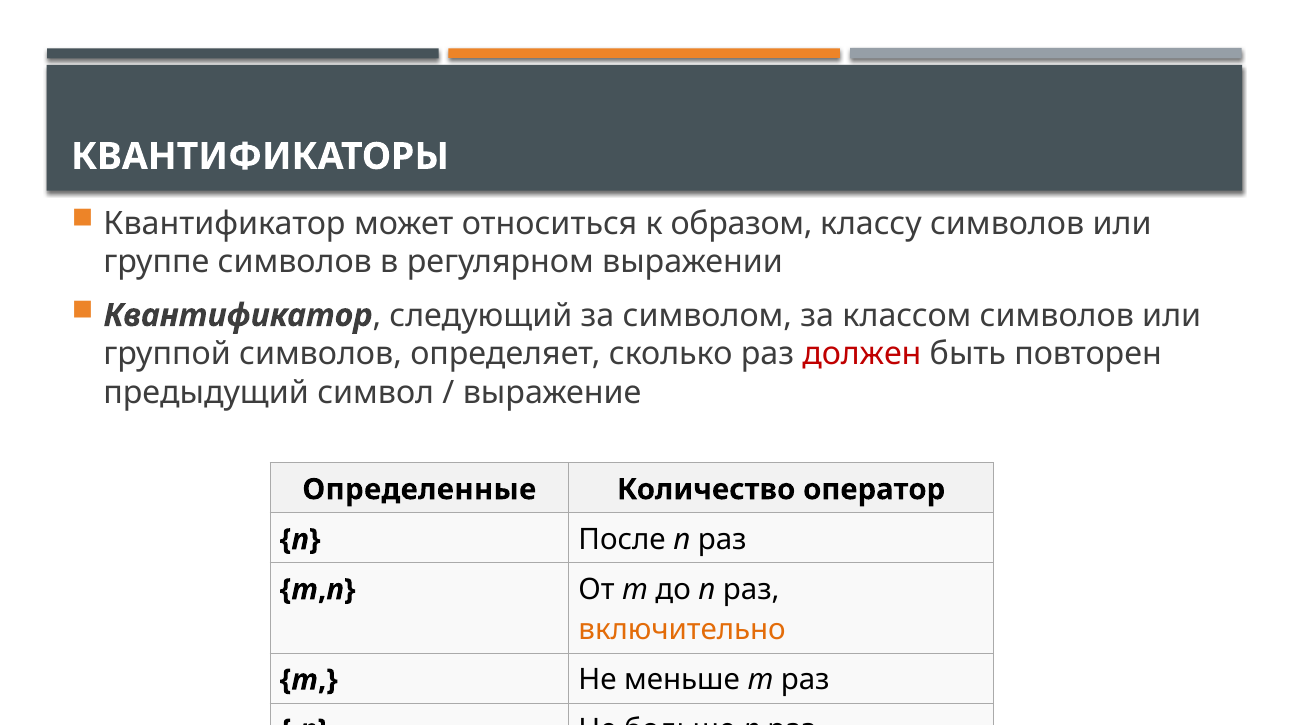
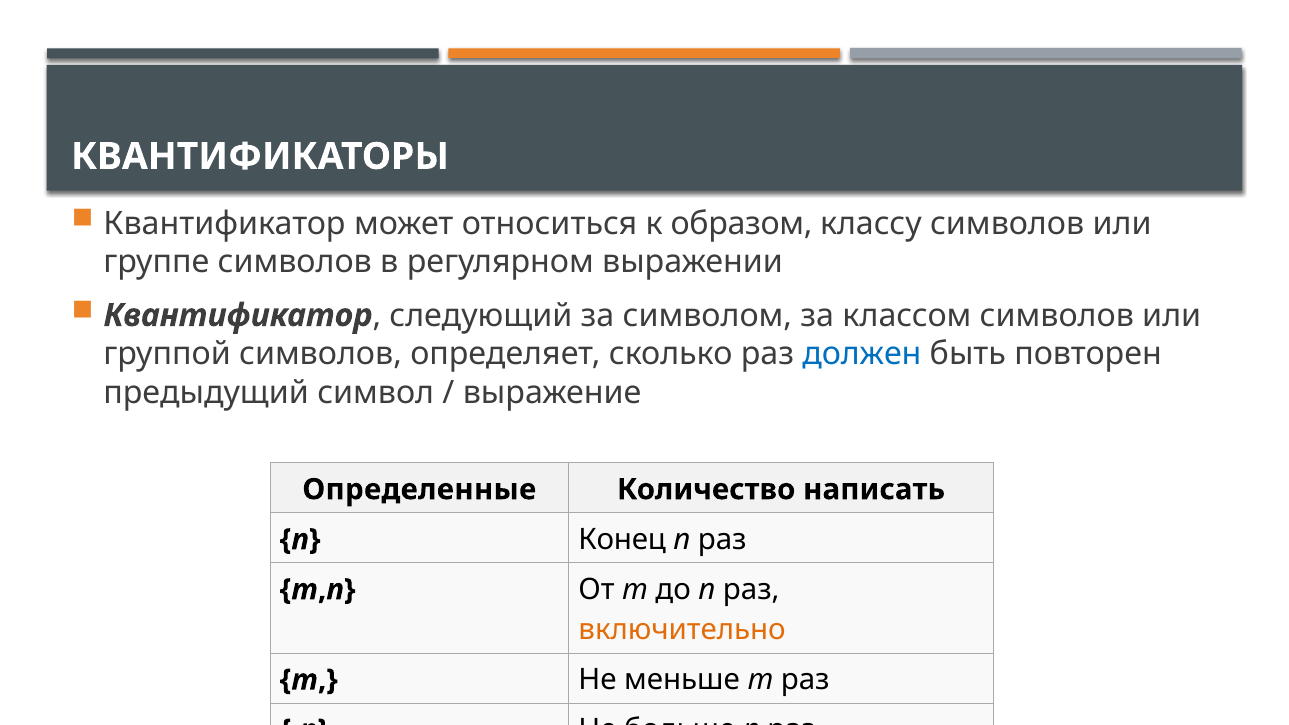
должен colour: red -> blue
оператор: оператор -> написать
После: После -> Конец
